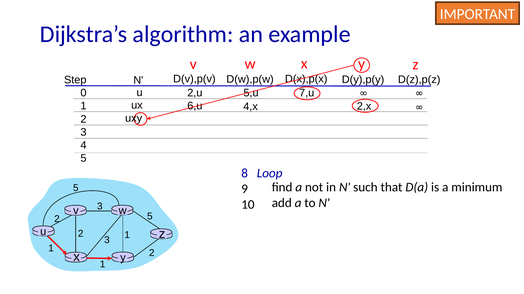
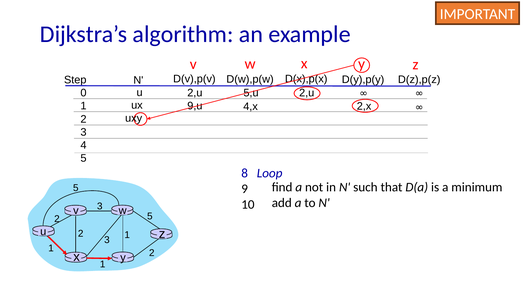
7,u at (307, 93): 7,u -> 2,u
6,u: 6,u -> 9,u
